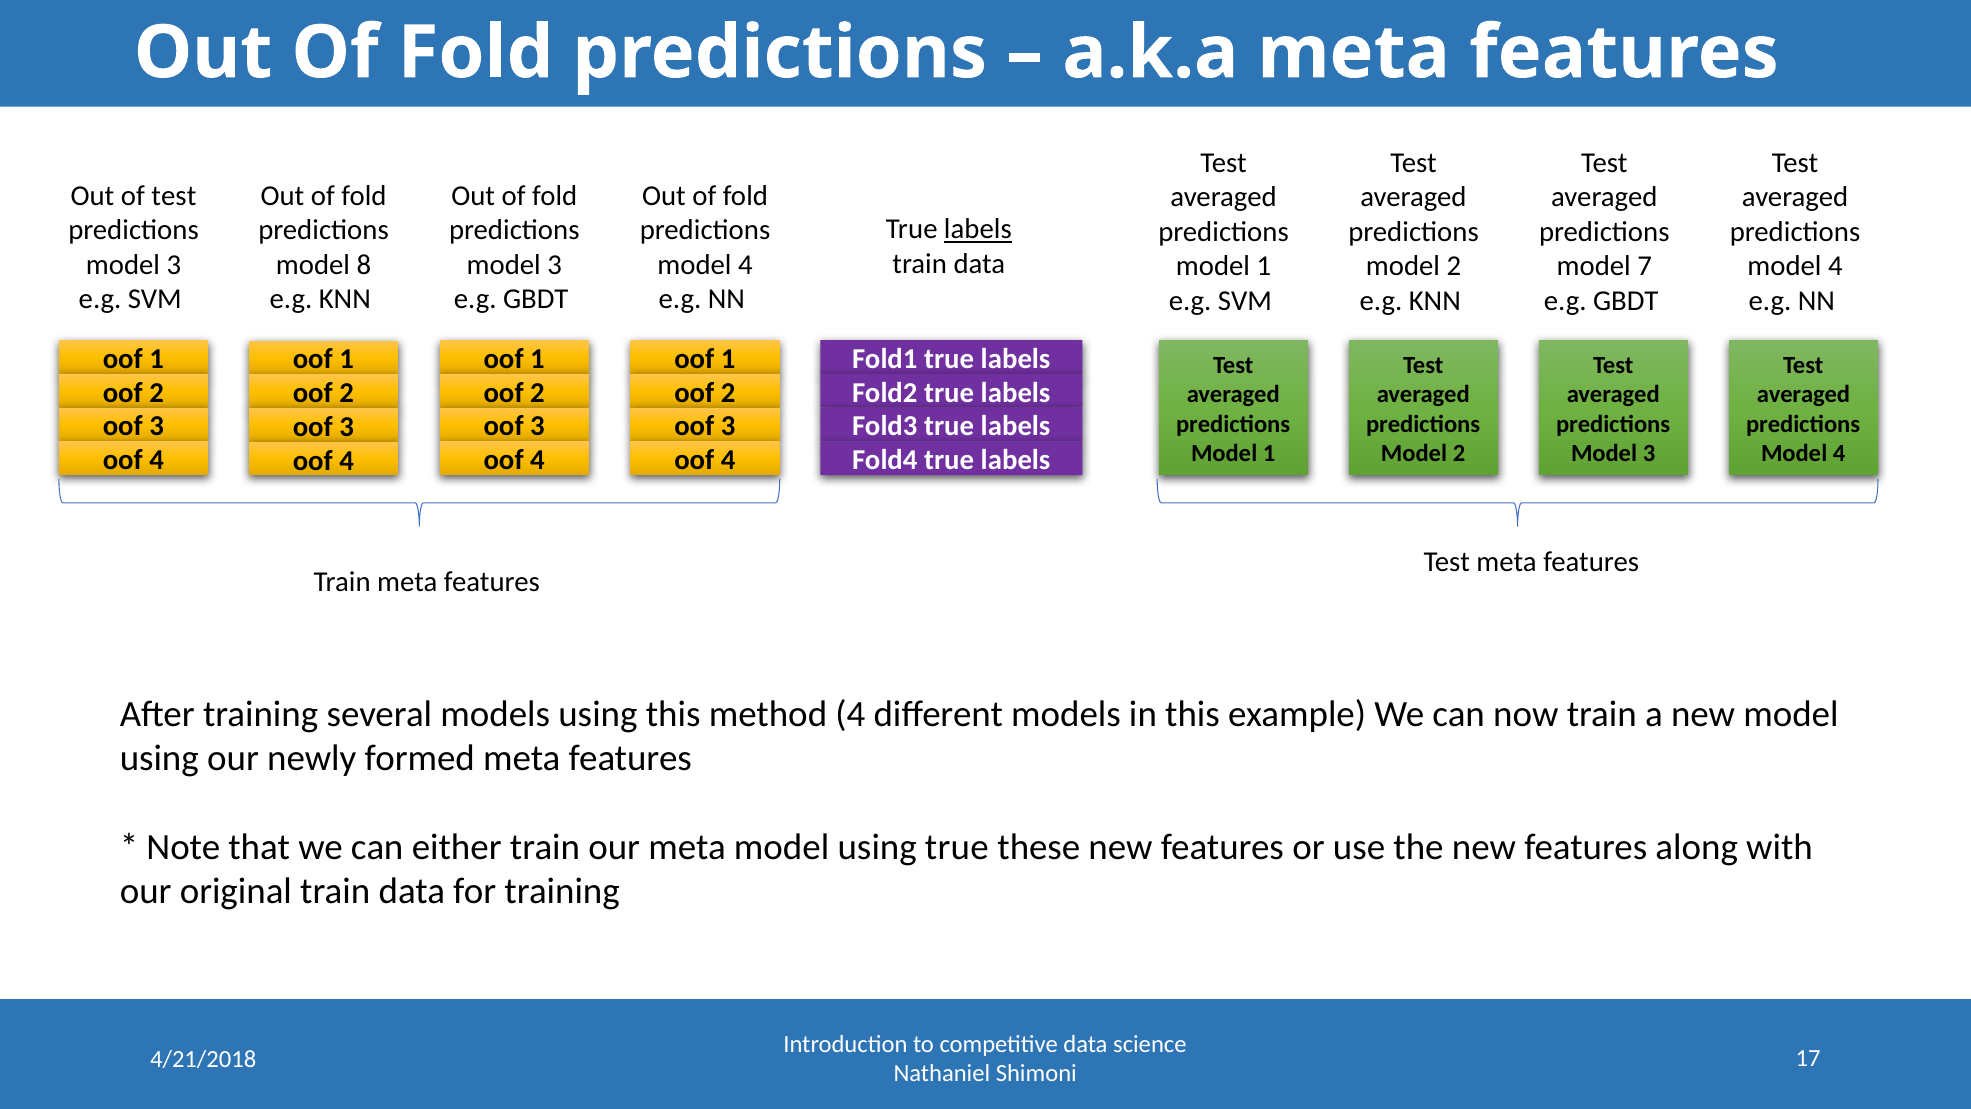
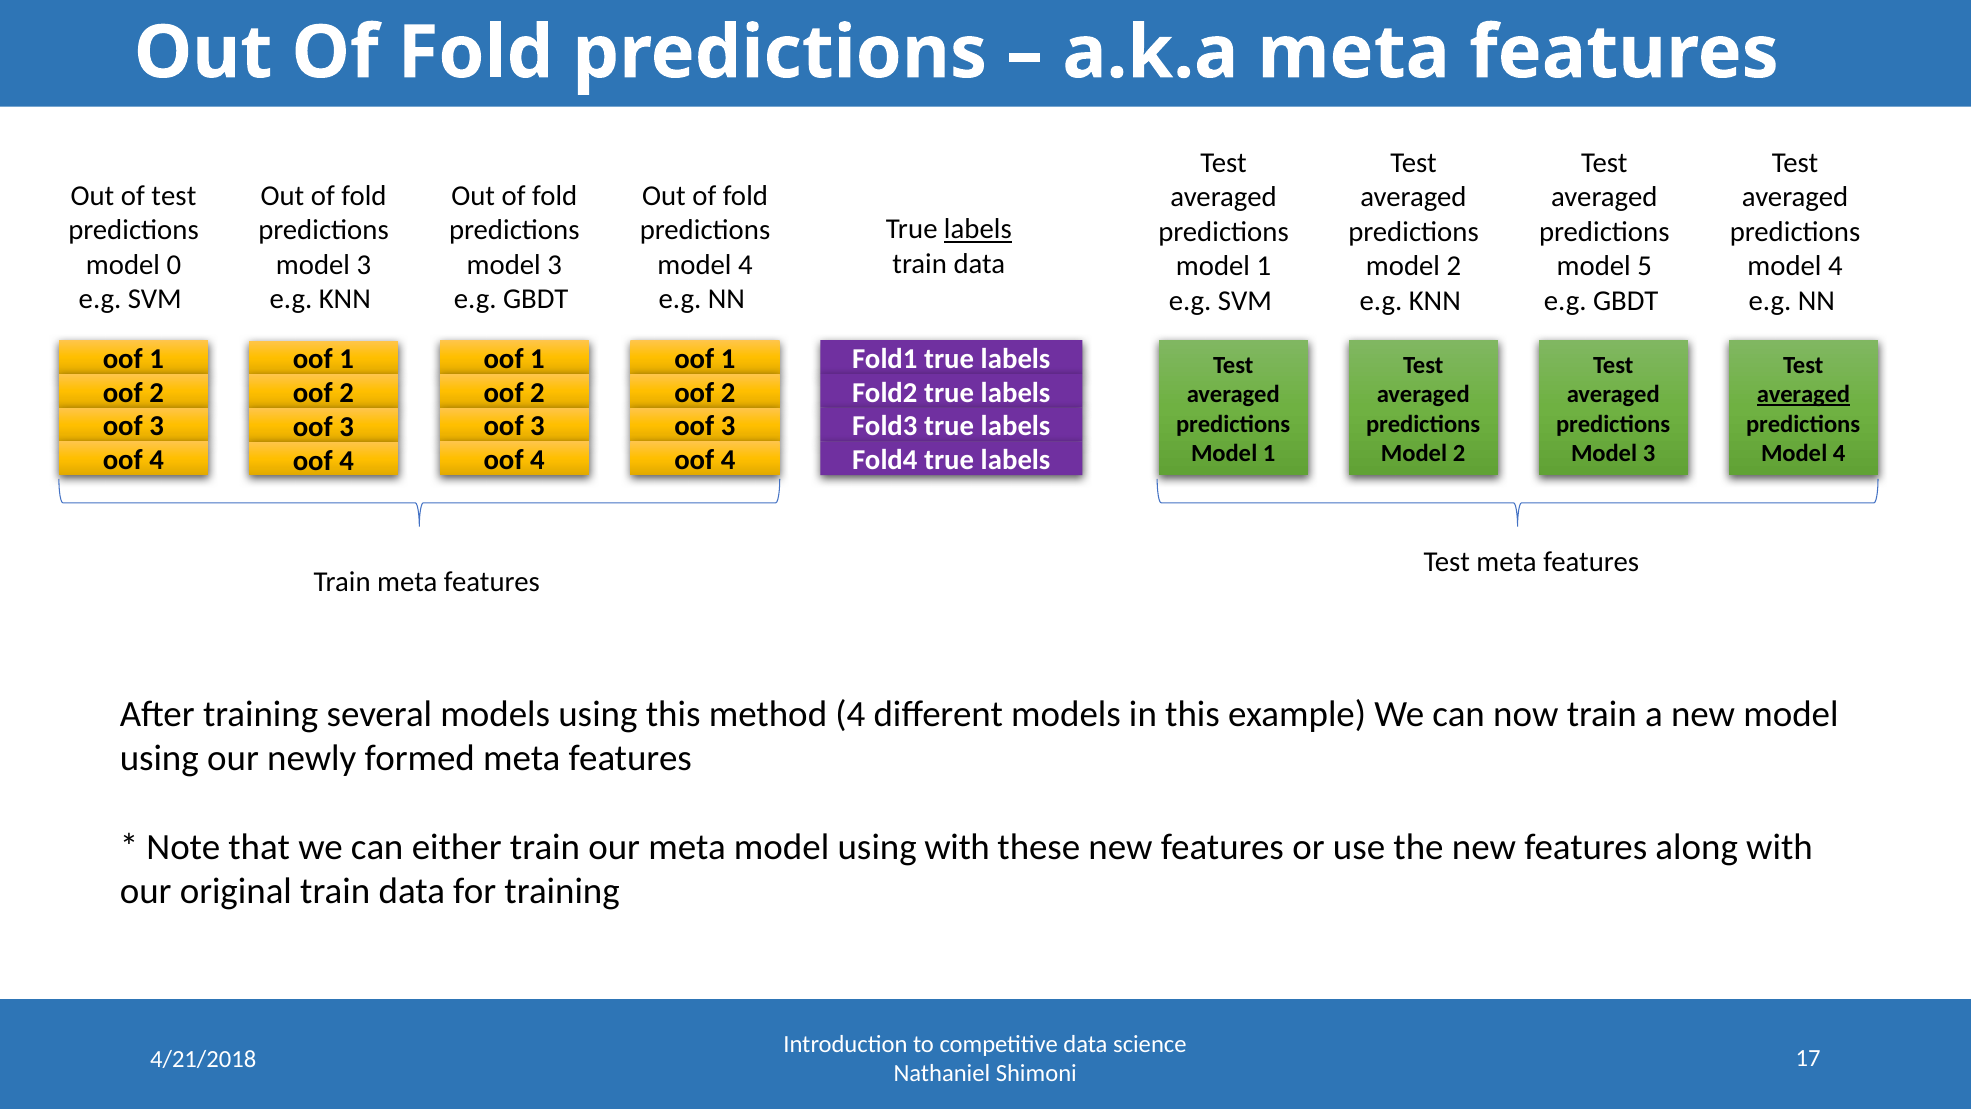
3 at (174, 265): 3 -> 0
8 at (364, 265): 8 -> 3
7: 7 -> 5
averaged at (1803, 394) underline: none -> present
using true: true -> with
